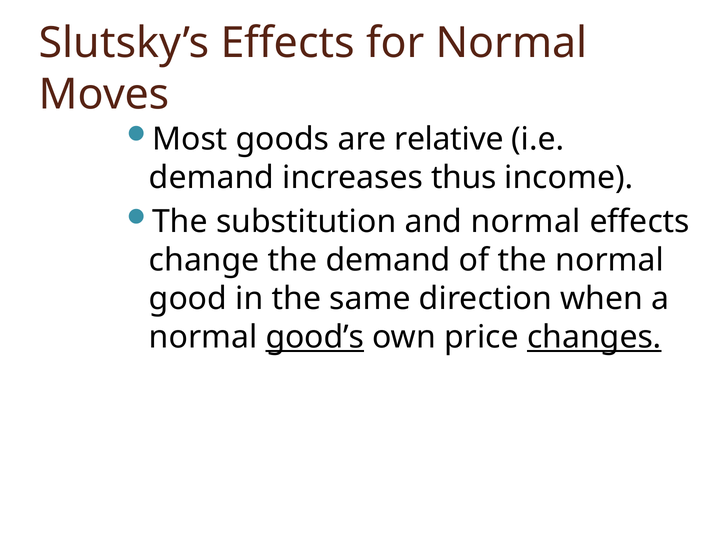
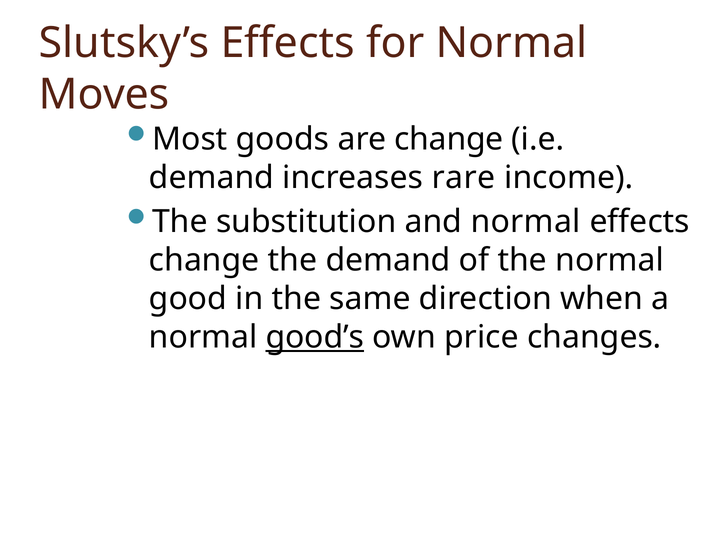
are relative: relative -> change
thus: thus -> rare
changes underline: present -> none
